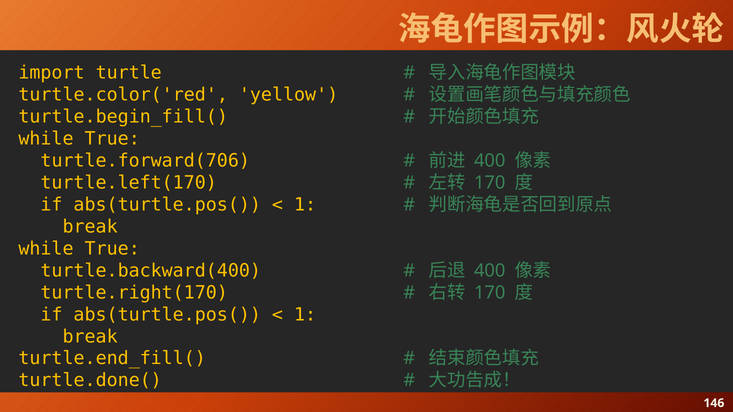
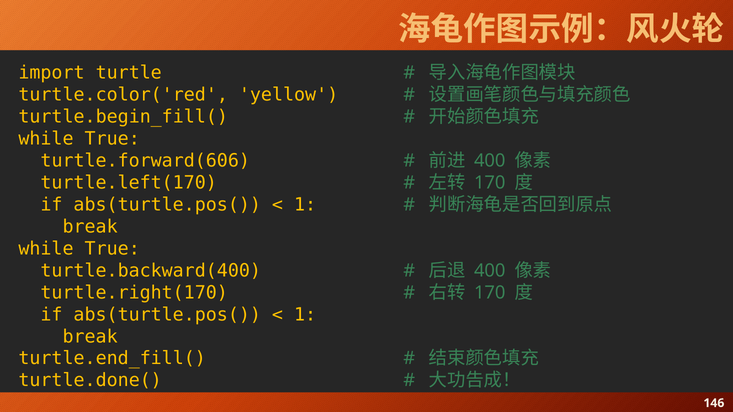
turtle.forward(706: turtle.forward(706 -> turtle.forward(606
